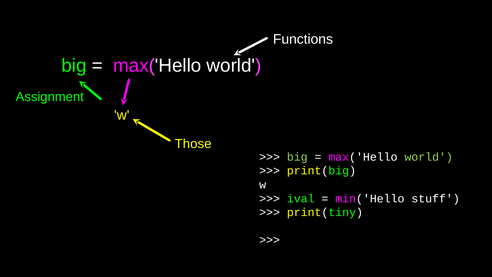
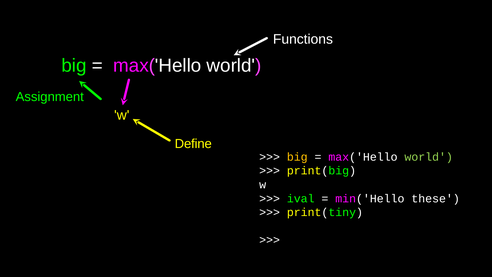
Those: Those -> Define
big at (297, 157) colour: light green -> yellow
stuff: stuff -> these
